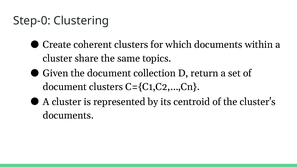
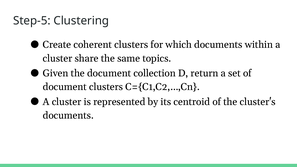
Step-0: Step-0 -> Step-5
